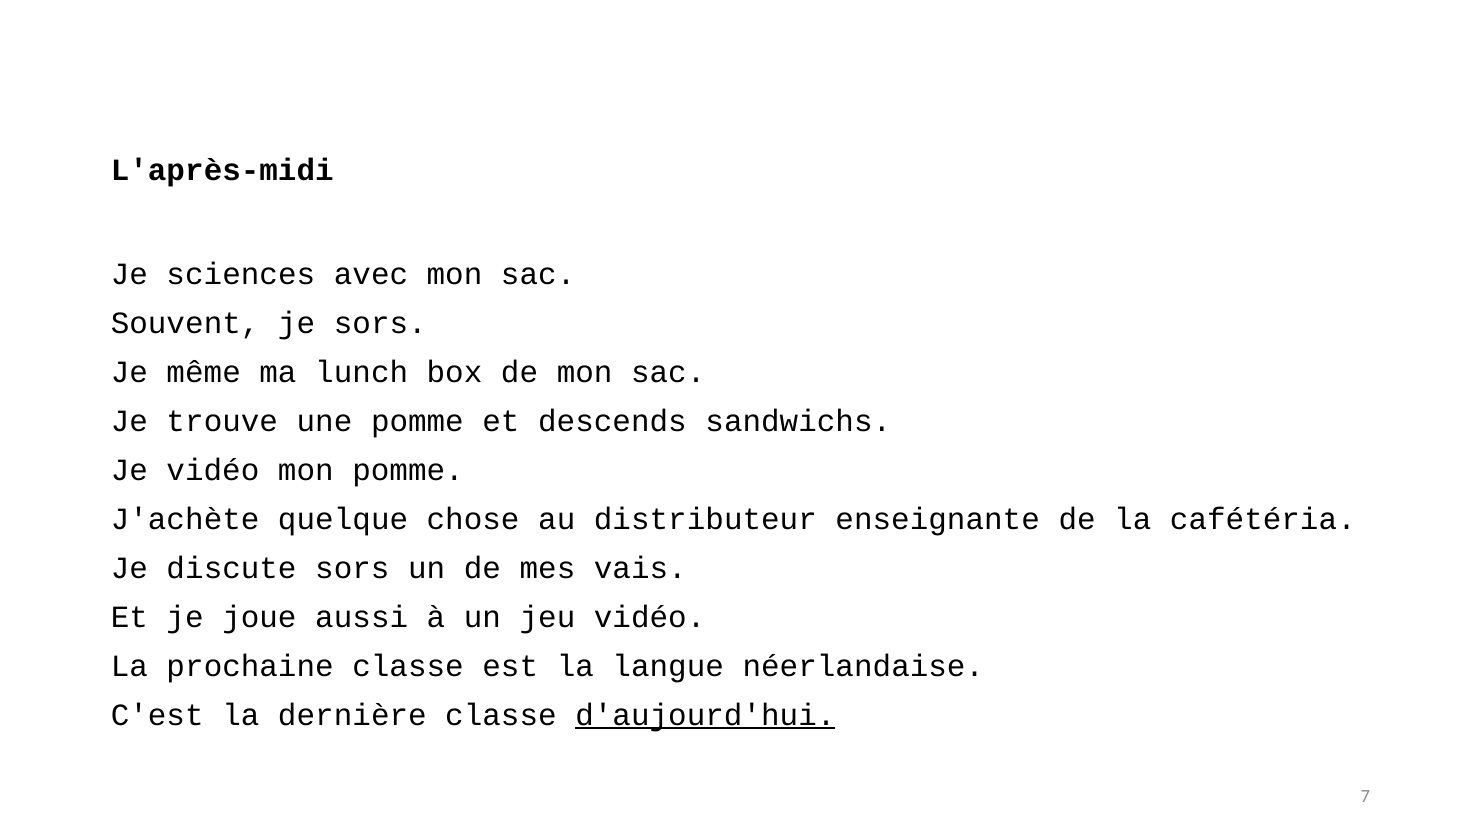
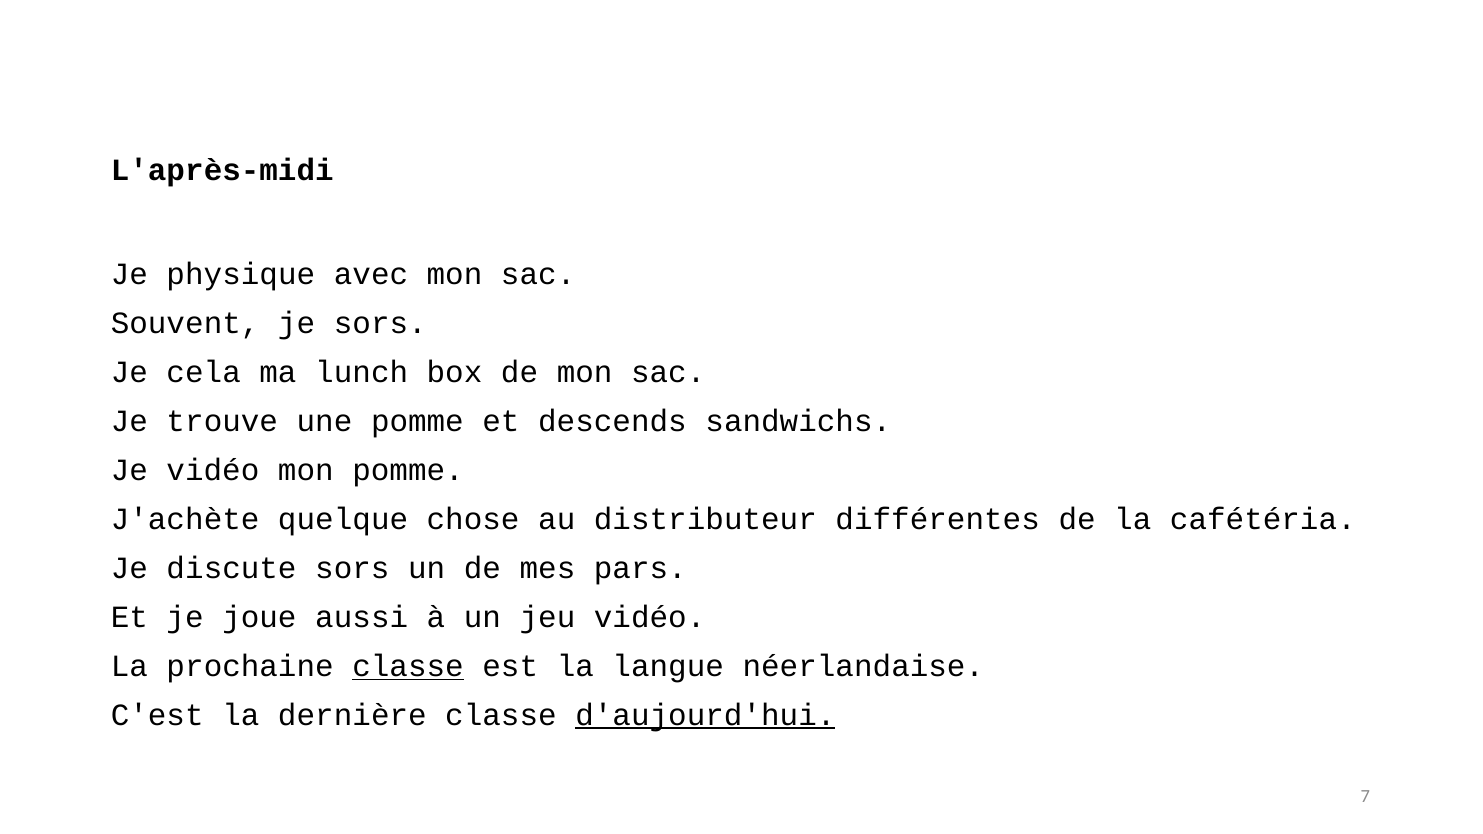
sciences: sciences -> physique
même: même -> cela
enseignante: enseignante -> différentes
vais: vais -> pars
classe at (408, 666) underline: none -> present
